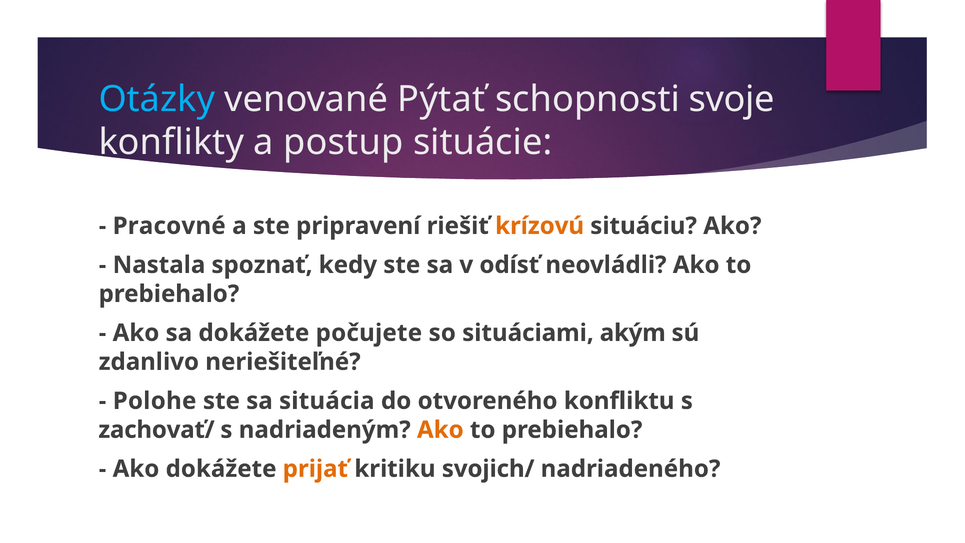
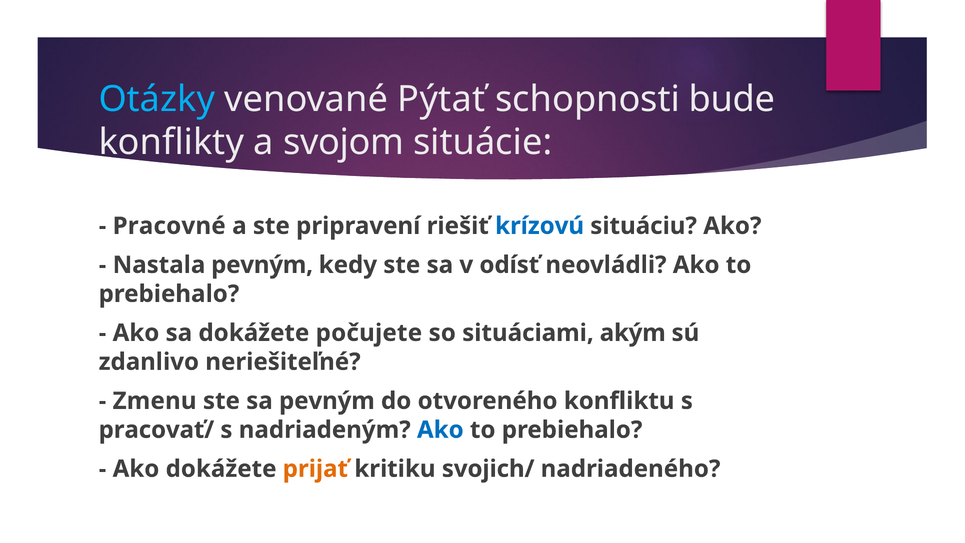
svoje: svoje -> bude
postup: postup -> svojom
krízovú colour: orange -> blue
Nastala spoznať: spoznať -> pevným
Polohe: Polohe -> Zmenu
sa situácia: situácia -> pevným
zachovať/: zachovať/ -> pracovať/
Ako at (440, 430) colour: orange -> blue
